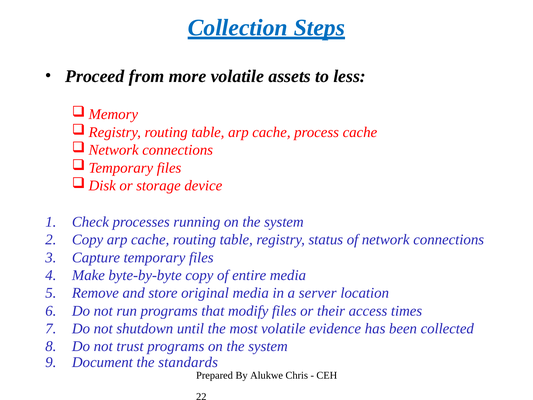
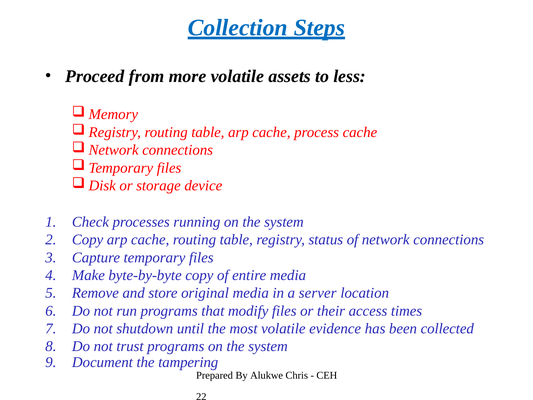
standards: standards -> tampering
